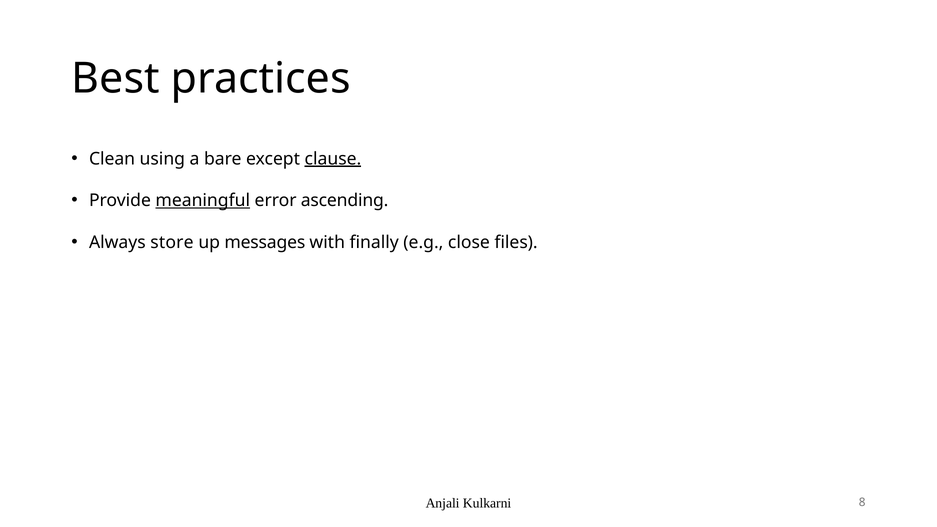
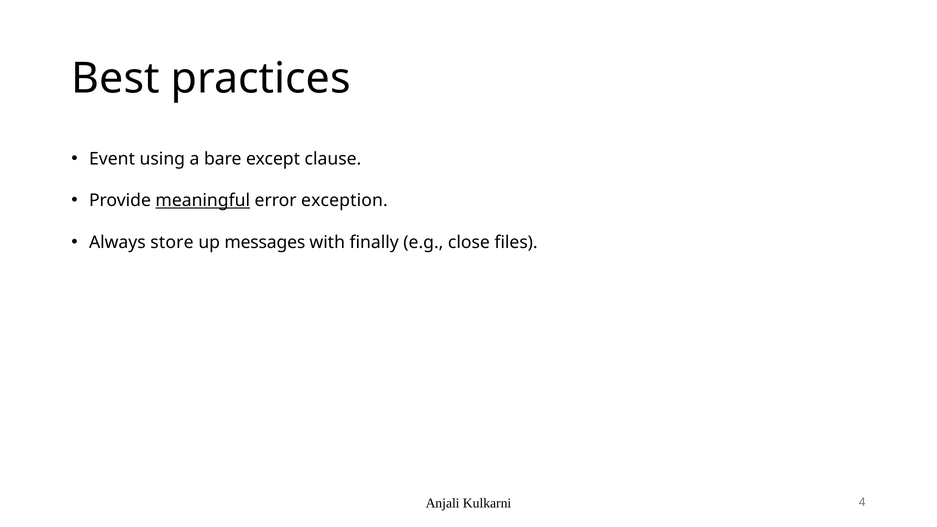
Clean: Clean -> Event
clause underline: present -> none
ascending: ascending -> exception
8: 8 -> 4
